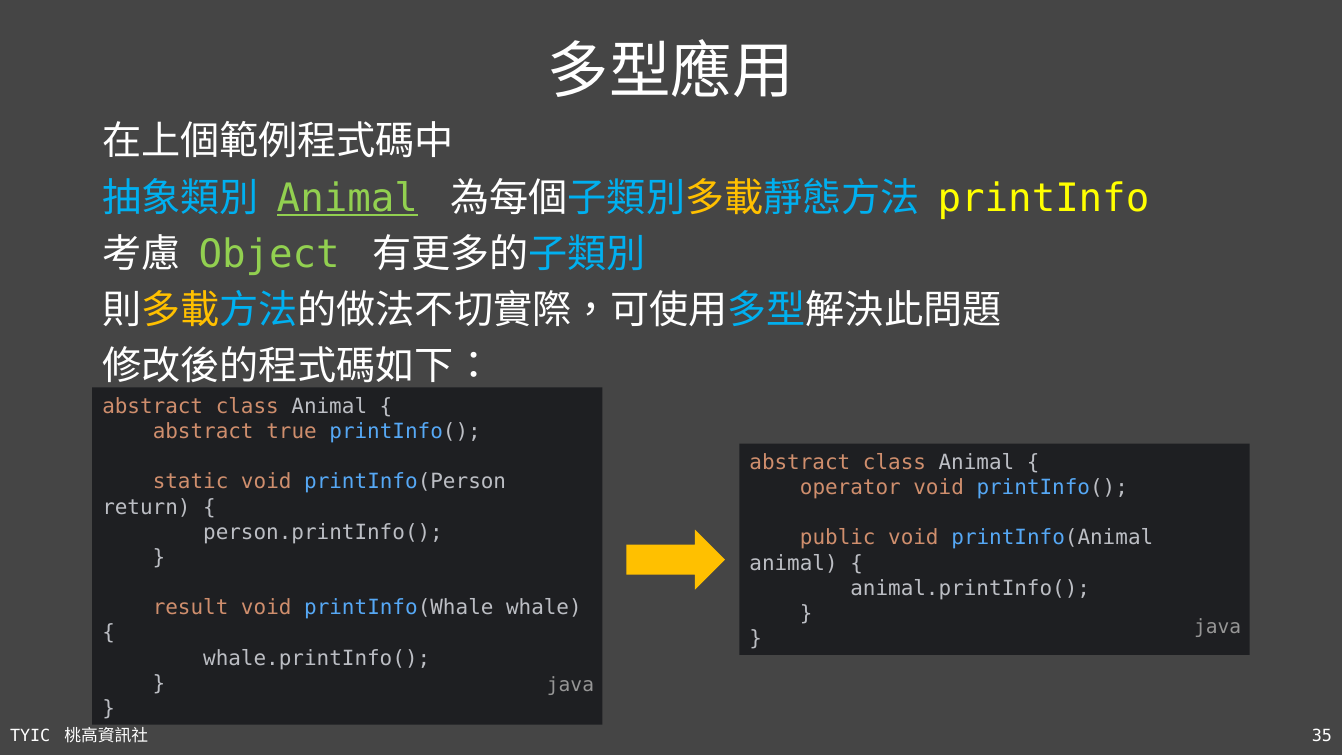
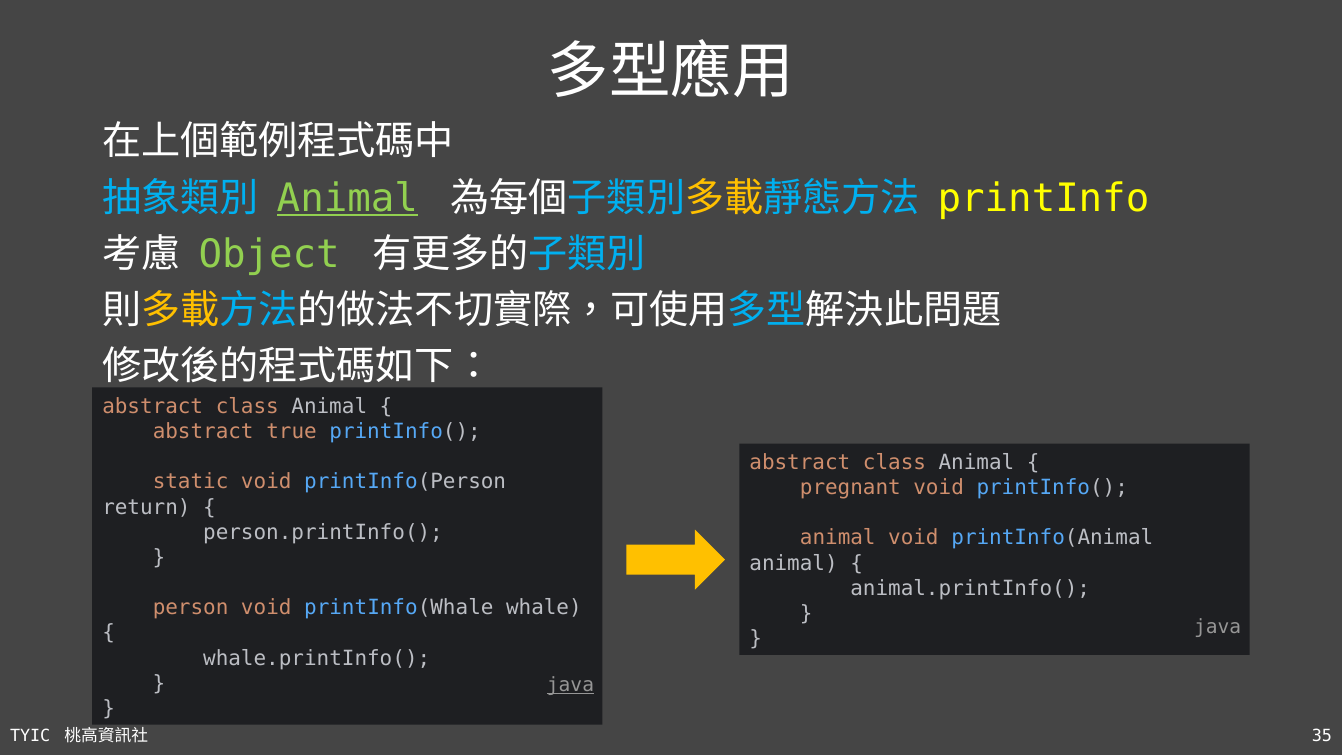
operator: operator -> pregnant
public at (838, 538): public -> animal
result: result -> person
java at (570, 685) underline: none -> present
